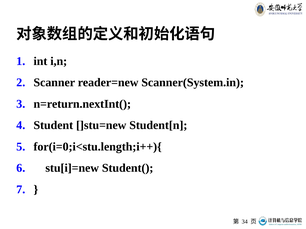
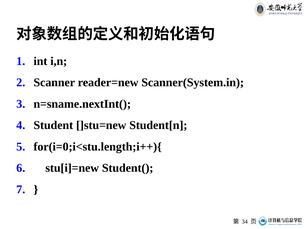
n=return.nextInt(: n=return.nextInt( -> n=sname.nextInt(
